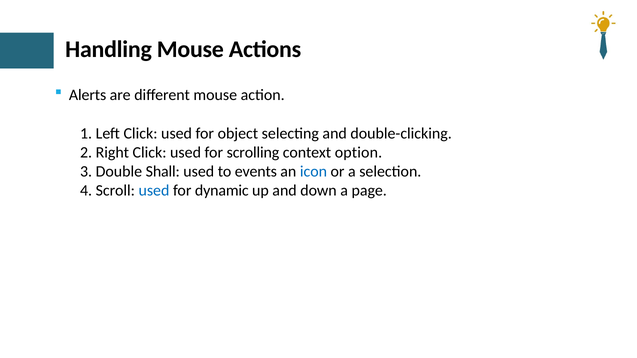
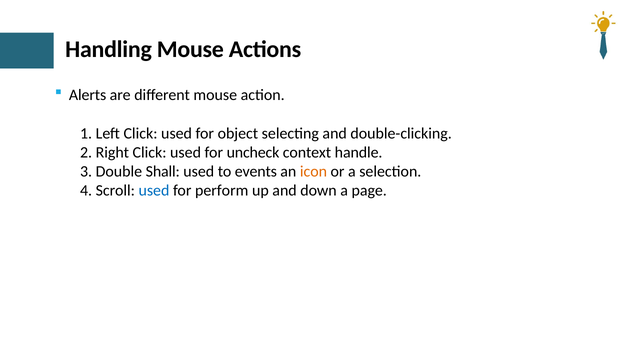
scrolling: scrolling -> uncheck
option: option -> handle
icon colour: blue -> orange
dynamic: dynamic -> perform
